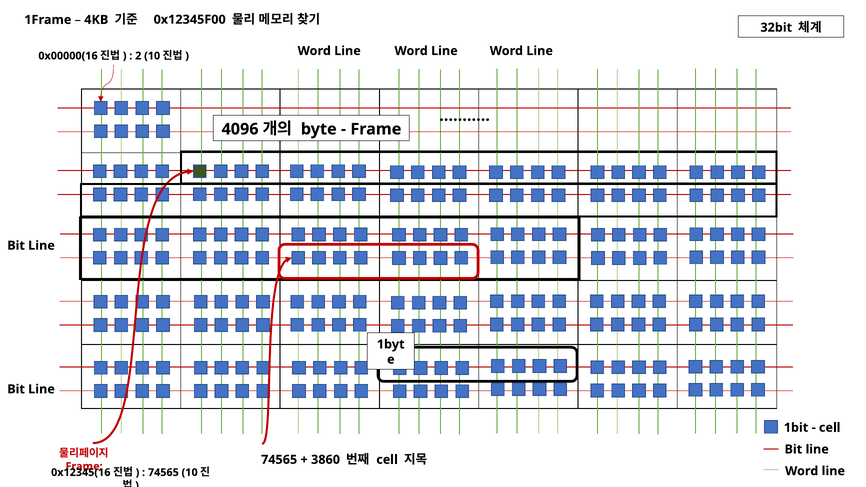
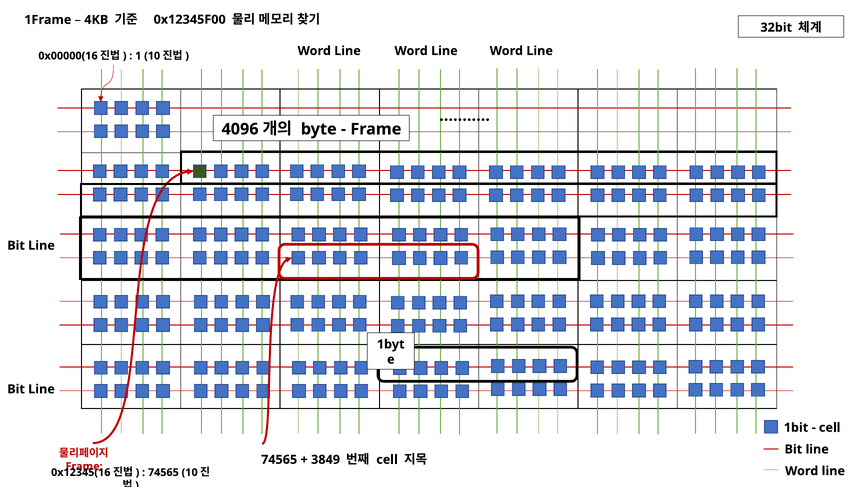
2: 2 -> 1
3860: 3860 -> 3849
